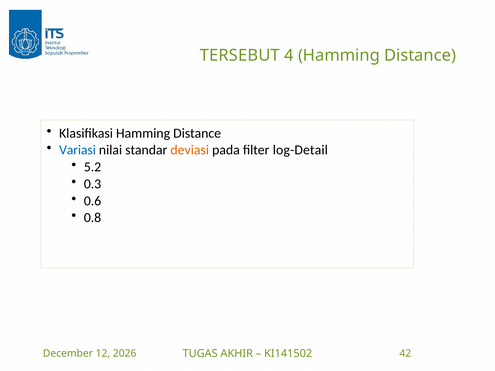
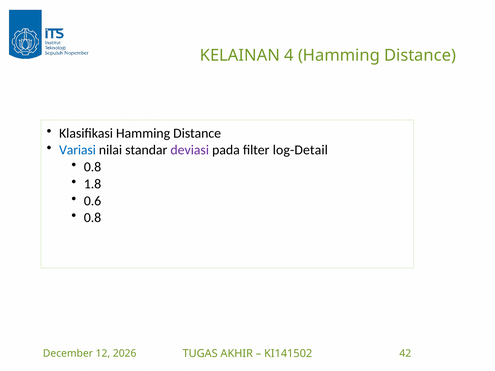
TERSEBUT: TERSEBUT -> KELAINAN
deviasi colour: orange -> purple
5.2 at (93, 167): 5.2 -> 0.8
0.3: 0.3 -> 1.8
